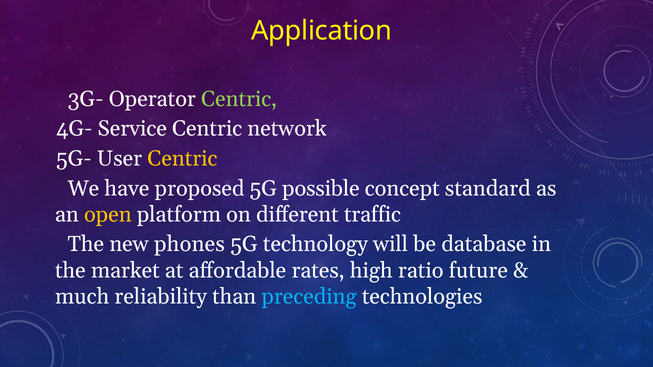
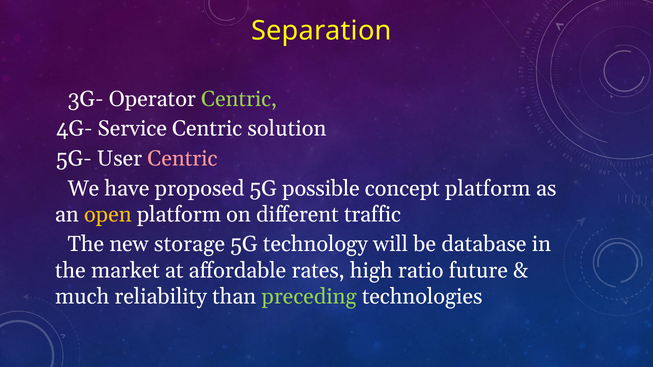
Application: Application -> Separation
network: network -> solution
Centric at (182, 159) colour: yellow -> pink
concept standard: standard -> platform
phones: phones -> storage
preceding colour: light blue -> light green
